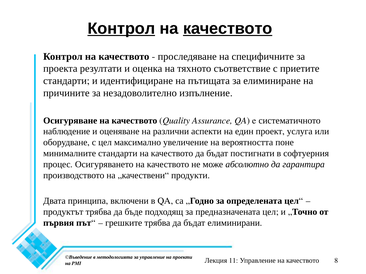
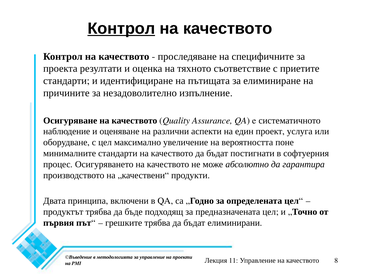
качеството at (228, 29) underline: present -> none
